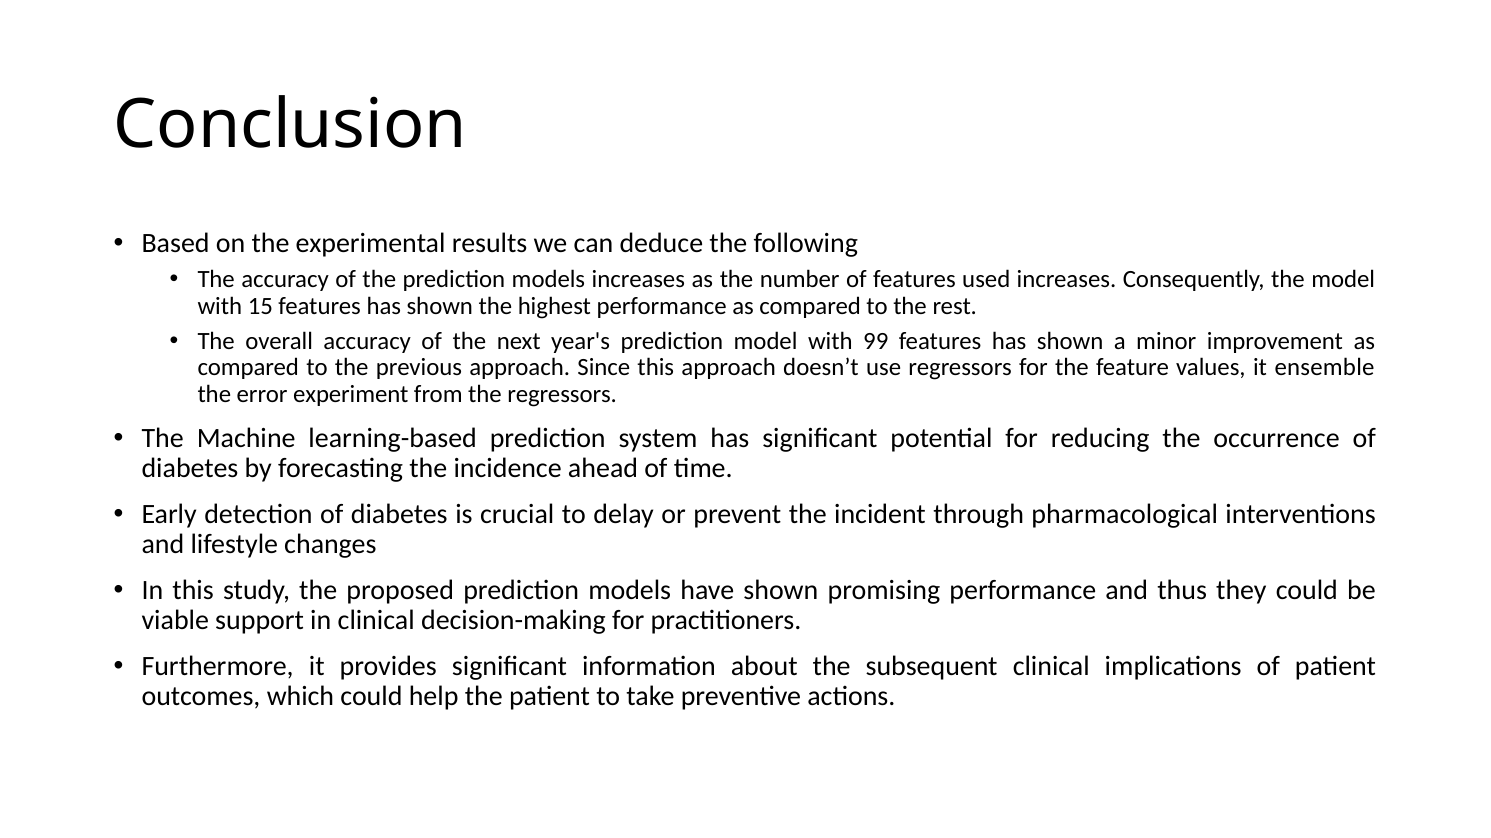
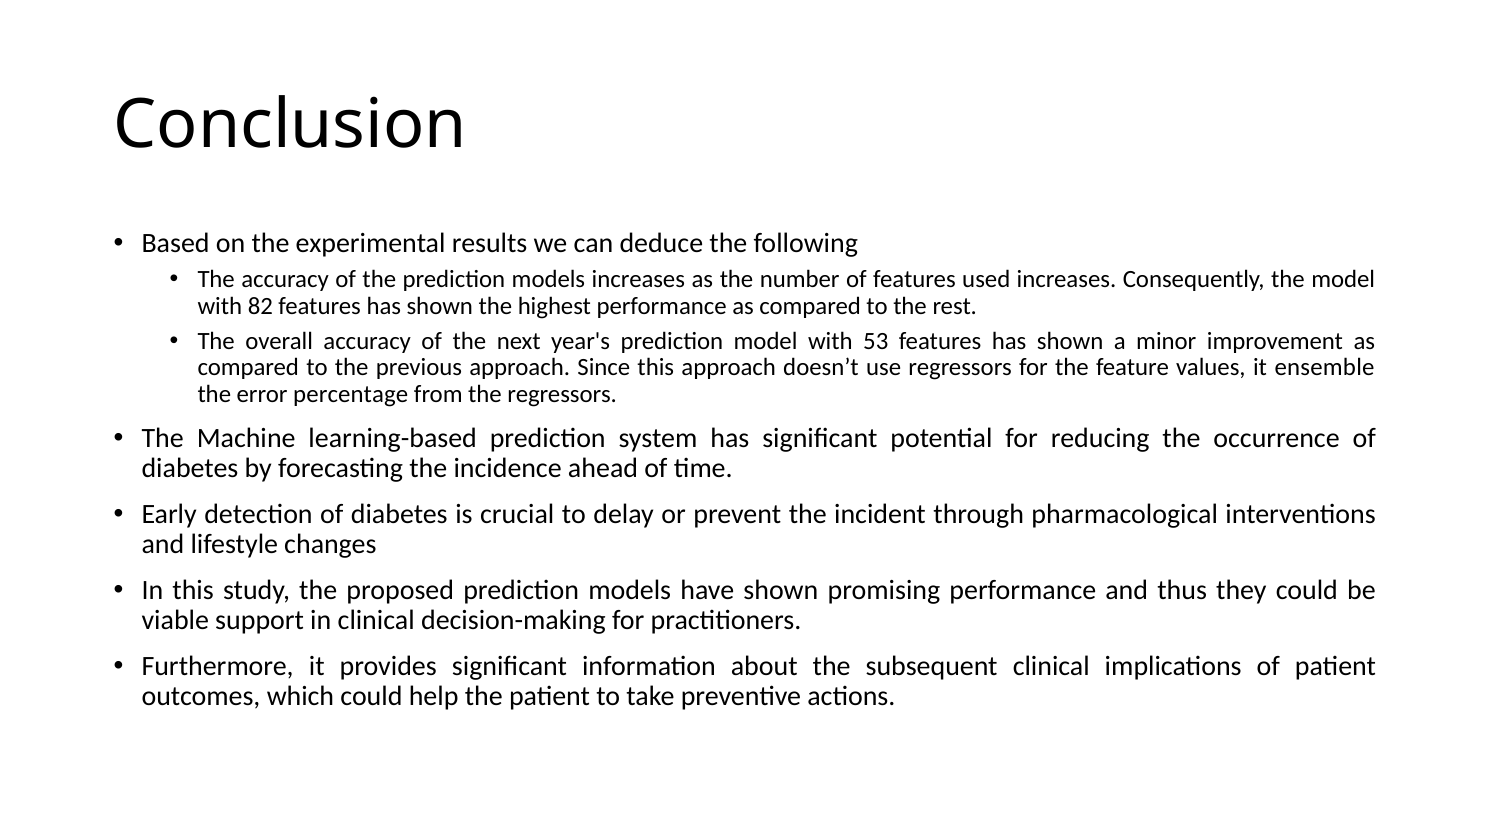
15: 15 -> 82
99: 99 -> 53
experiment: experiment -> percentage
